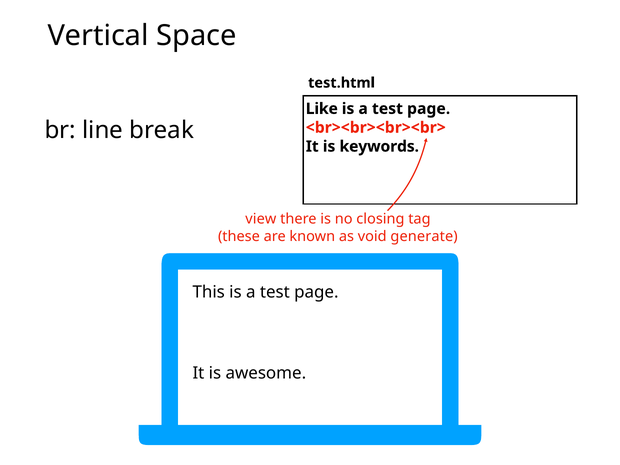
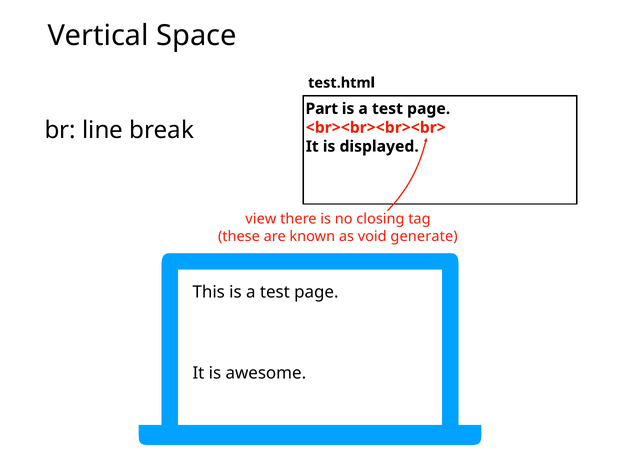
Like: Like -> Part
keywords: keywords -> displayed
